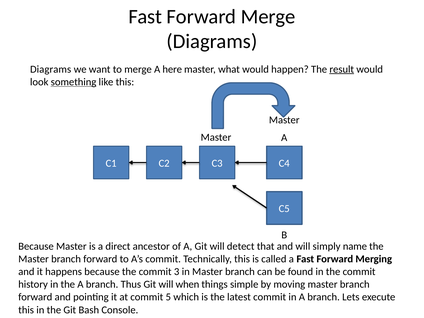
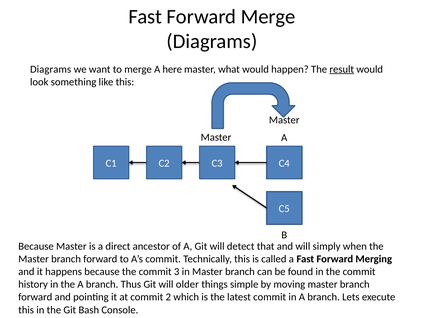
something underline: present -> none
name: name -> when
when: when -> older
5: 5 -> 2
